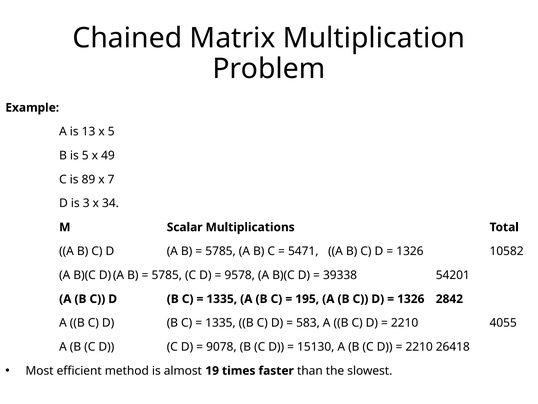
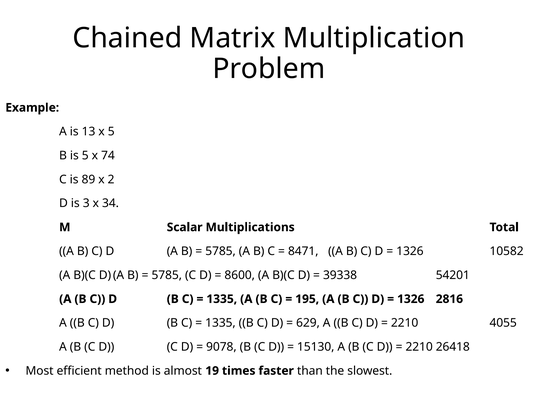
49: 49 -> 74
7: 7 -> 2
5471: 5471 -> 8471
9578: 9578 -> 8600
2842: 2842 -> 2816
583: 583 -> 629
